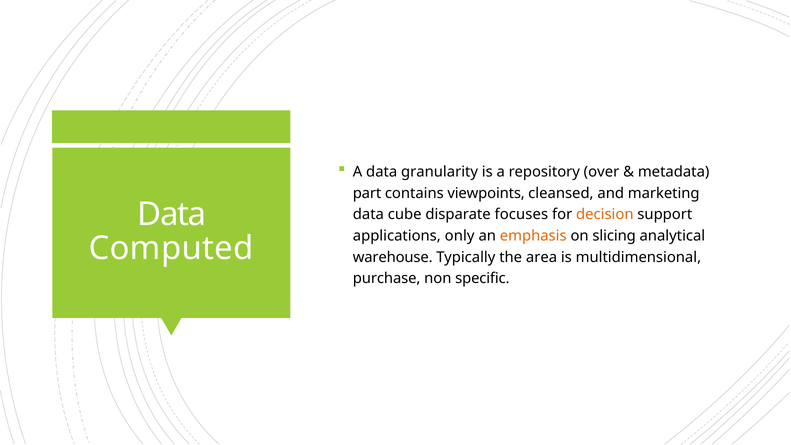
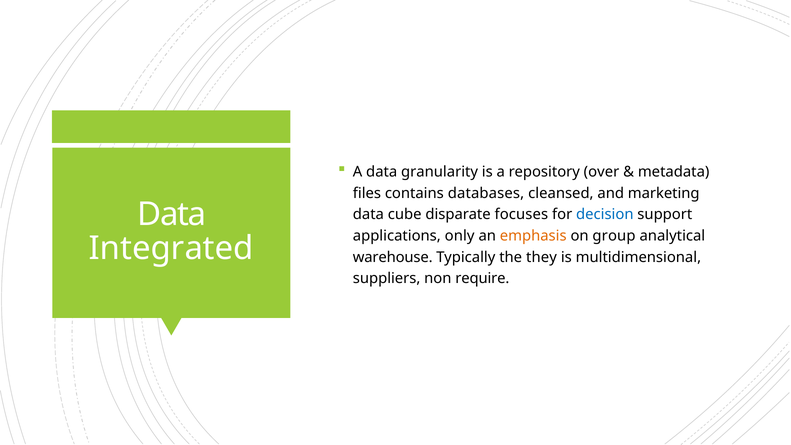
part: part -> files
viewpoints: viewpoints -> databases
decision colour: orange -> blue
slicing: slicing -> group
Computed: Computed -> Integrated
area: area -> they
purchase: purchase -> suppliers
specific: specific -> require
